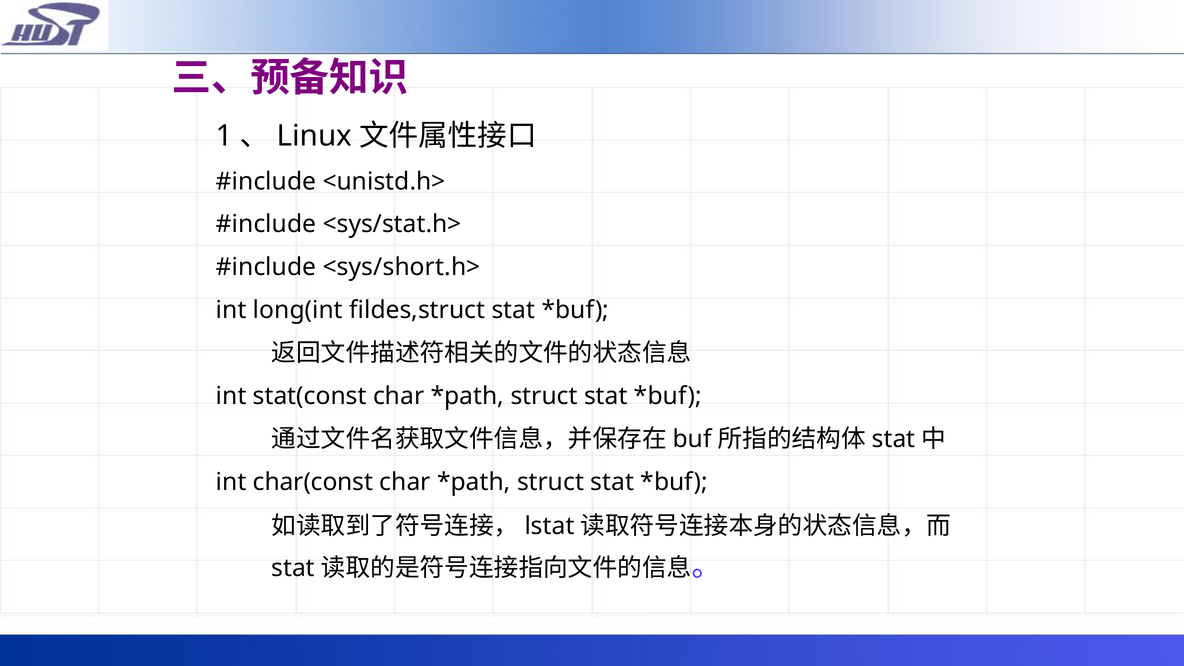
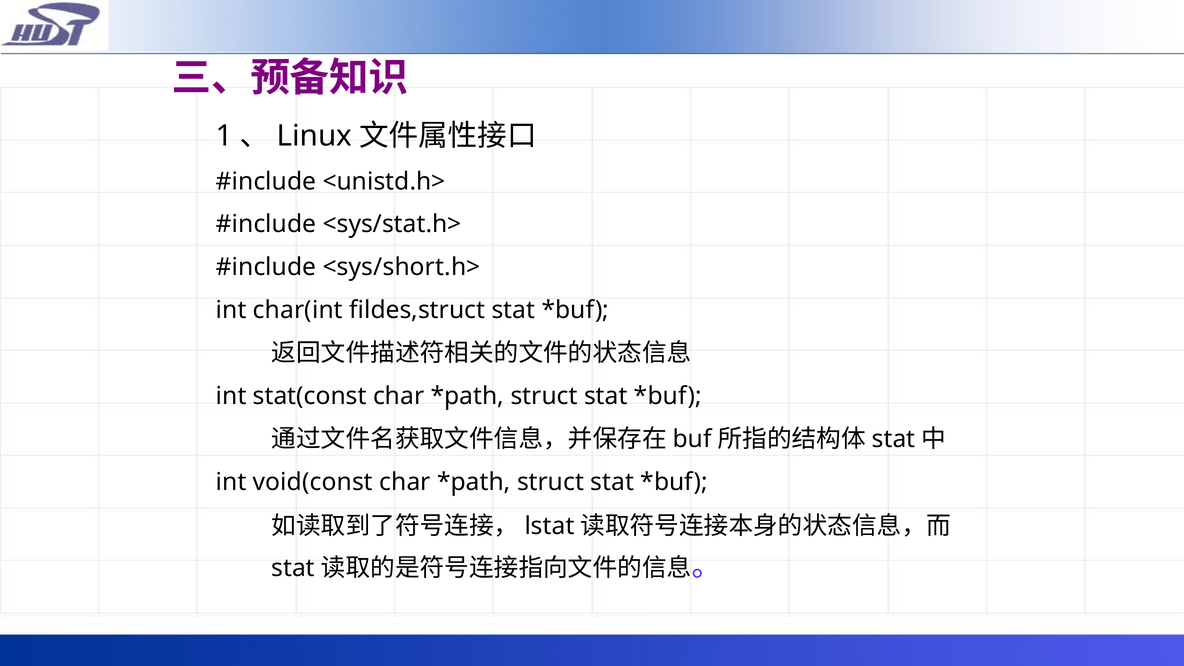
long(int: long(int -> char(int
char(const: char(const -> void(const
